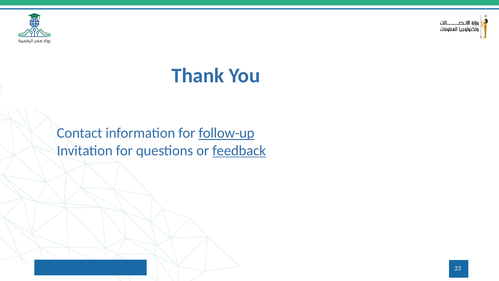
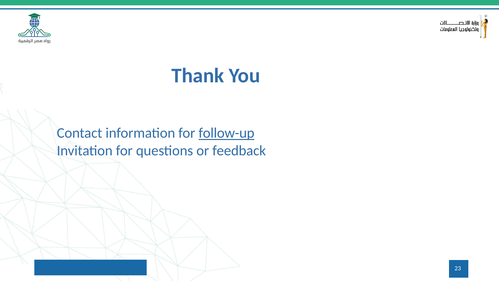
feedback underline: present -> none
